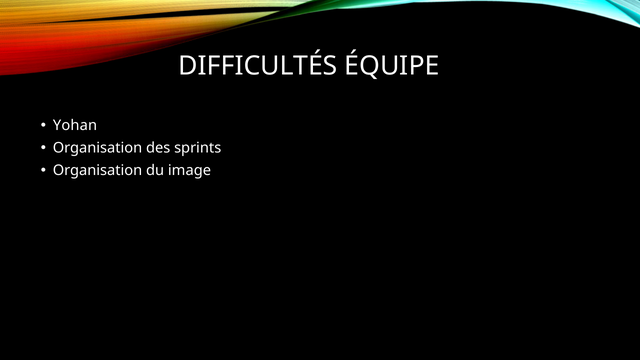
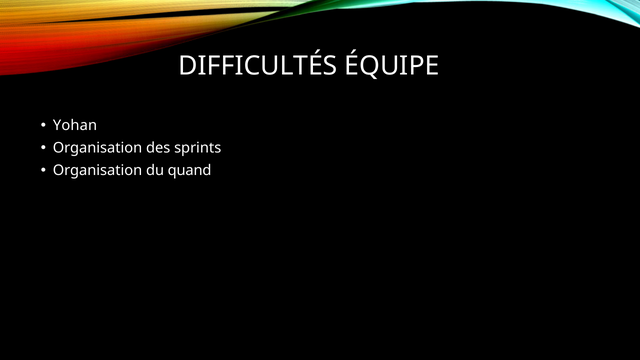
image: image -> quand
